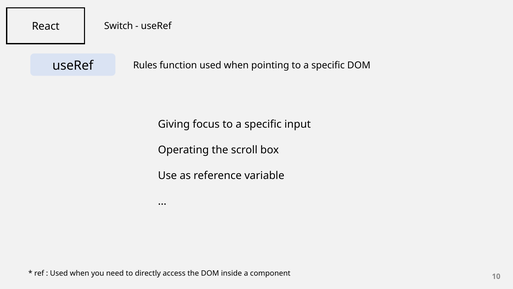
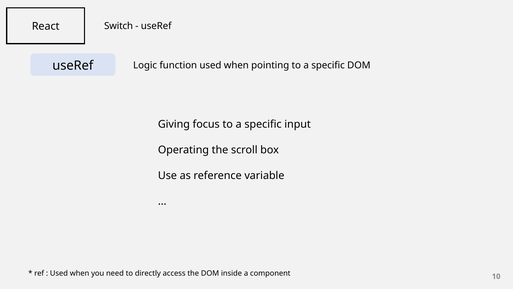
Rules: Rules -> Logic
